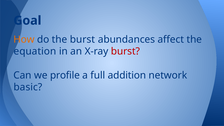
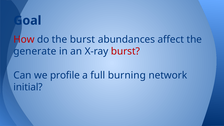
How colour: orange -> red
equation: equation -> generate
addition: addition -> burning
basic: basic -> initial
